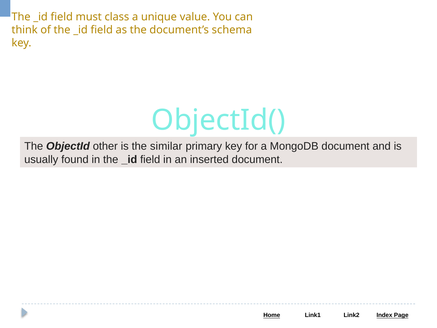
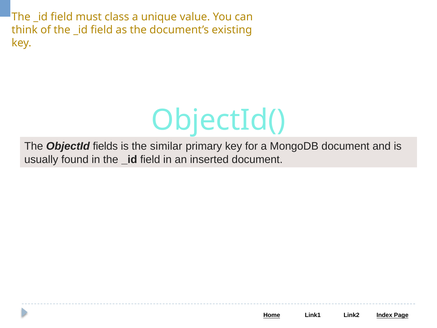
schema: schema -> existing
other: other -> fields
